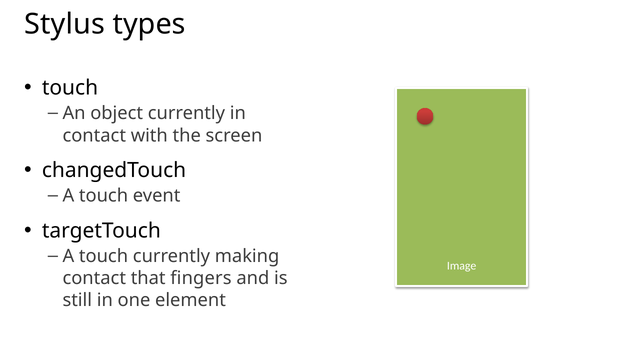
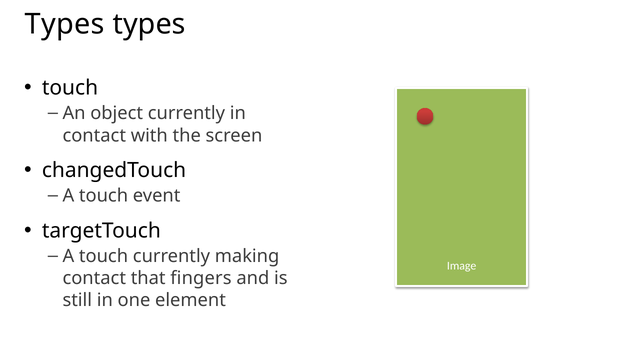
Stylus at (65, 24): Stylus -> Types
